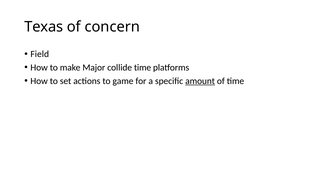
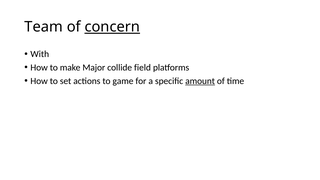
Texas: Texas -> Team
concern underline: none -> present
Field: Field -> With
collide time: time -> field
